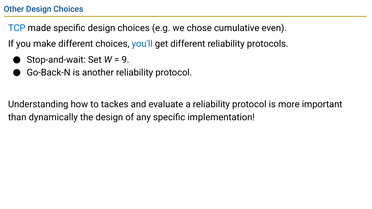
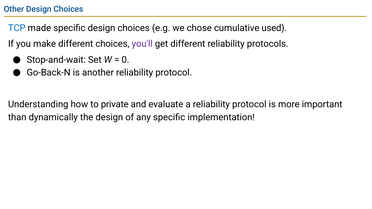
even: even -> used
you'll colour: blue -> purple
9: 9 -> 0
tackes: tackes -> private
